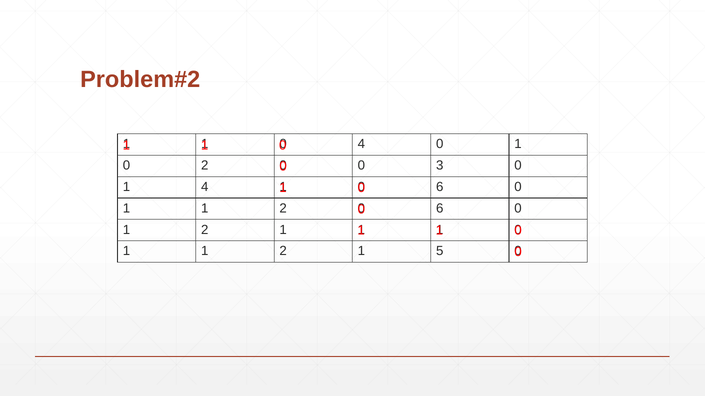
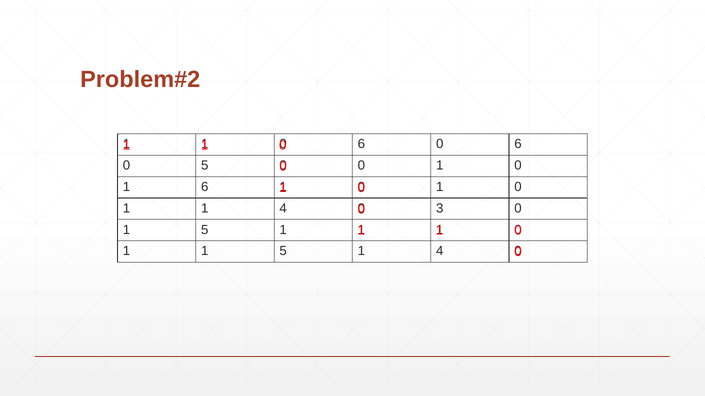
4 at (361, 144): 4 -> 6
1 at (518, 144): 1 -> 6
0 2: 2 -> 5
3 at (440, 166): 3 -> 1
1 4: 4 -> 6
6 at (440, 187): 6 -> 1
2 at (283, 209): 2 -> 4
6 at (440, 209): 6 -> 3
2 at (205, 230): 2 -> 5
2 at (283, 251): 2 -> 5
5 at (440, 251): 5 -> 4
